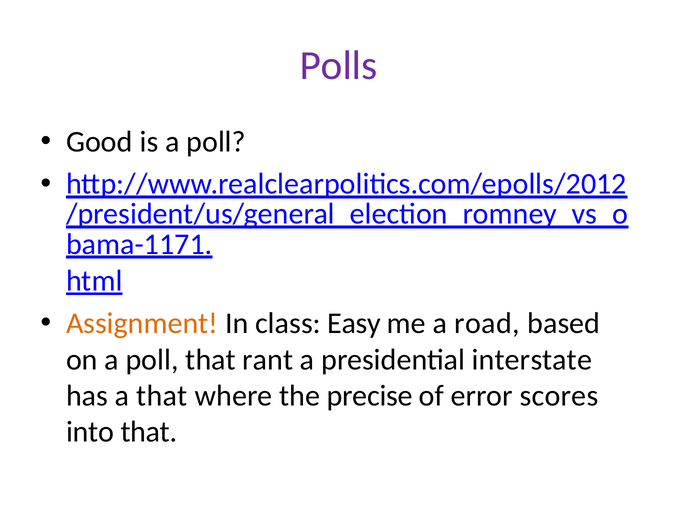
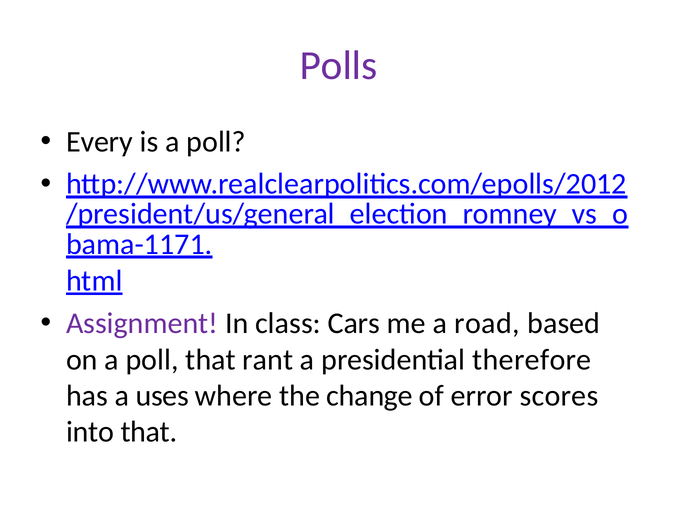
Good: Good -> Every
Assignment colour: orange -> purple
Easy: Easy -> Cars
interstate: interstate -> therefore
a that: that -> uses
precise: precise -> change
